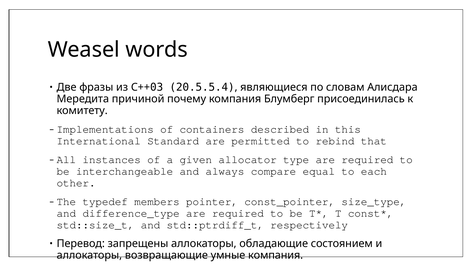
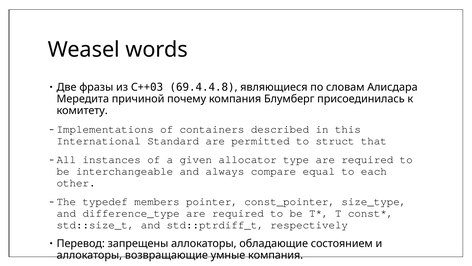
20.5.5.4: 20.5.5.4 -> 69.4.4.8
rebind: rebind -> struct
